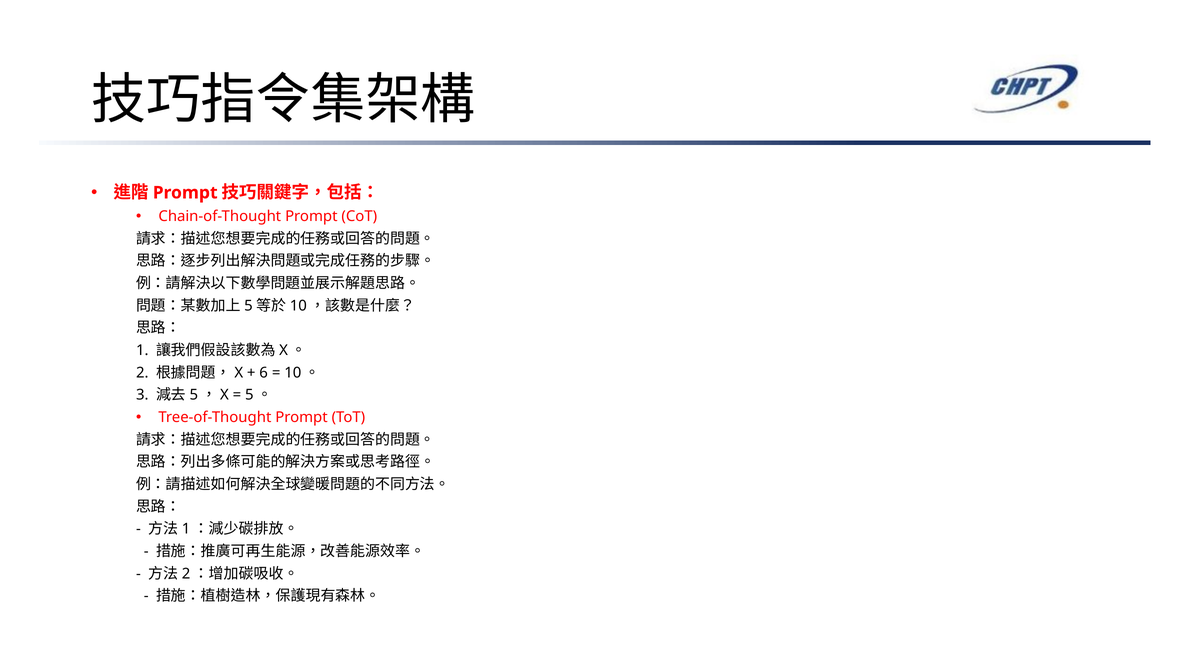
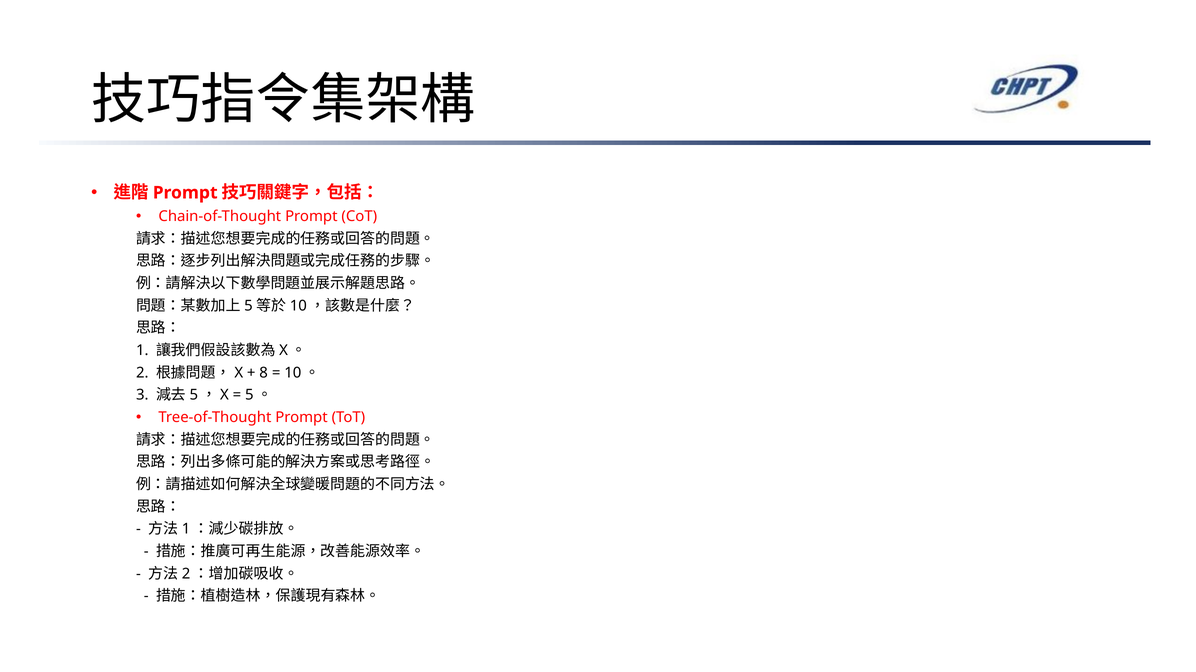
6: 6 -> 8
